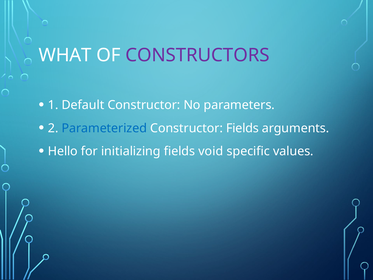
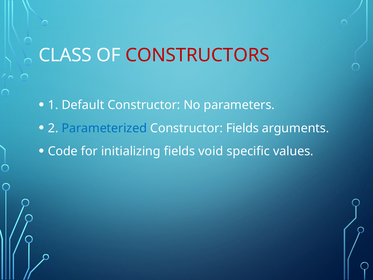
WHAT: WHAT -> CLASS
CONSTRUCTORS colour: purple -> red
Hello: Hello -> Code
